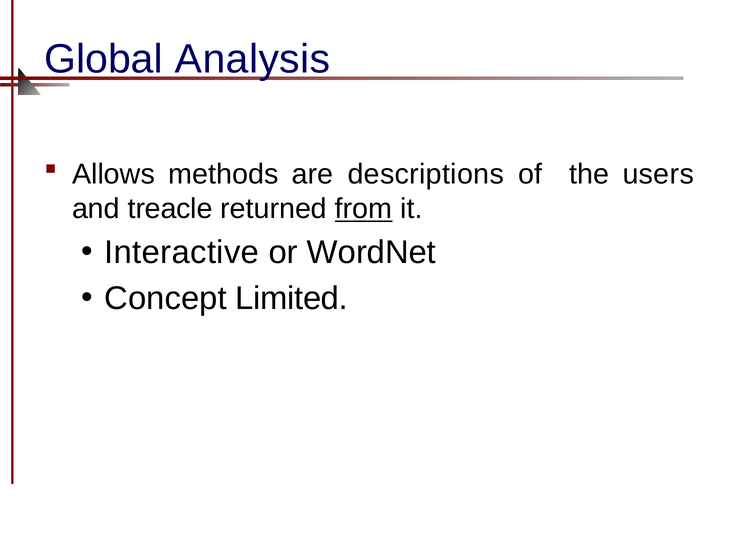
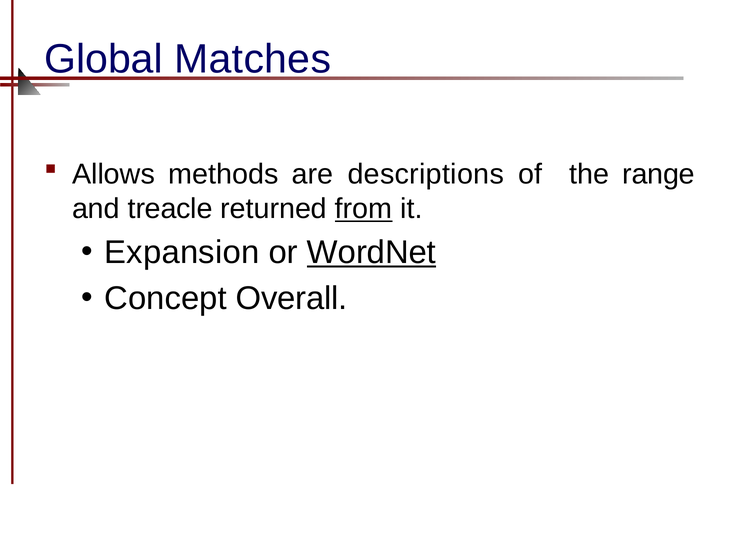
Analysis: Analysis -> Matches
users: users -> range
Interactive: Interactive -> Expansion
WordNet underline: none -> present
Limited: Limited -> Overall
